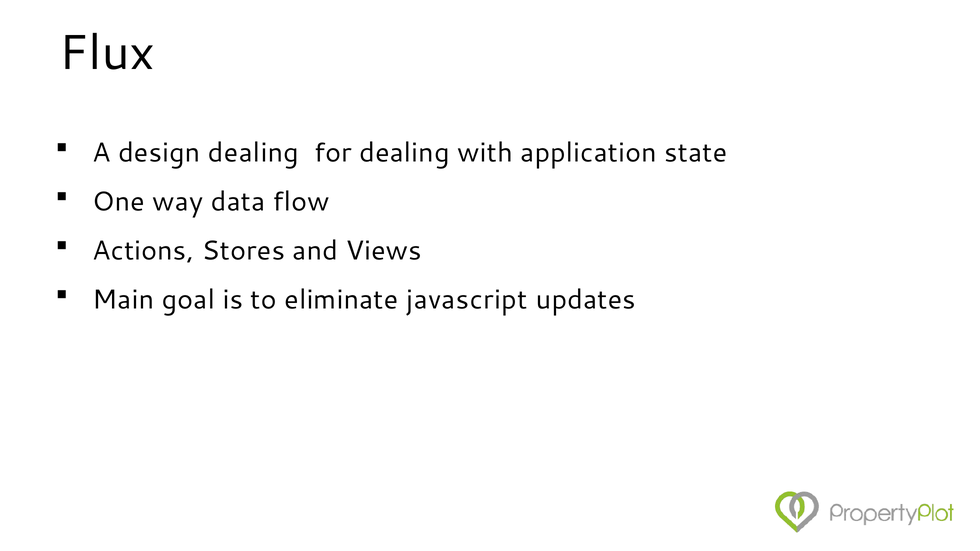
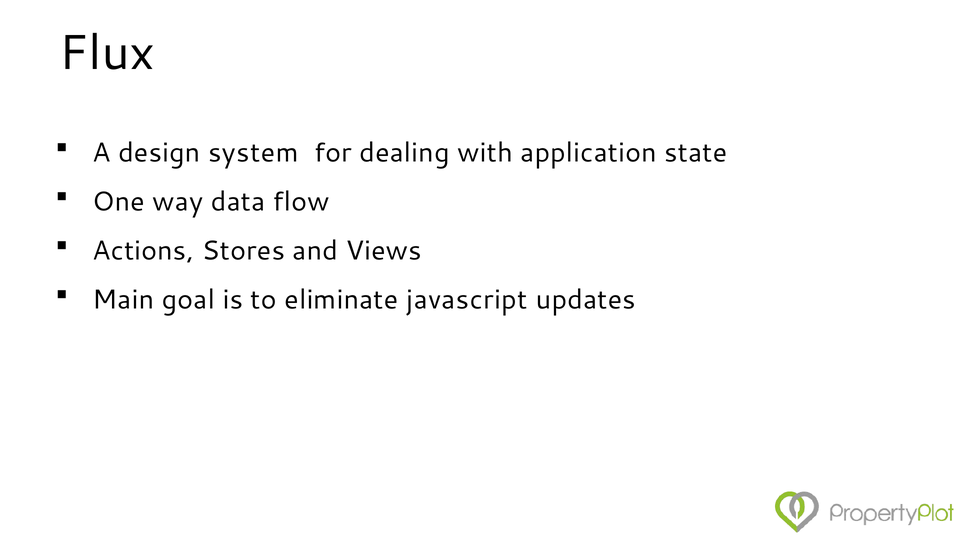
design dealing: dealing -> system
